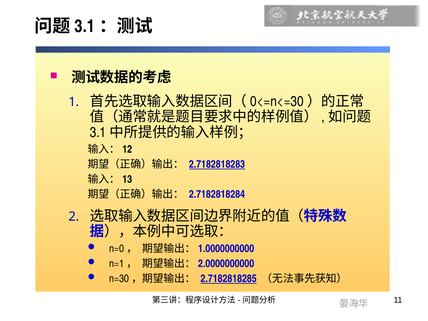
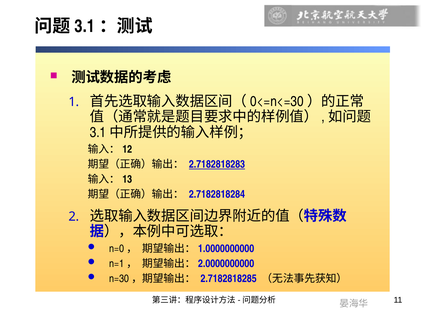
2.7182818285 underline: present -> none
